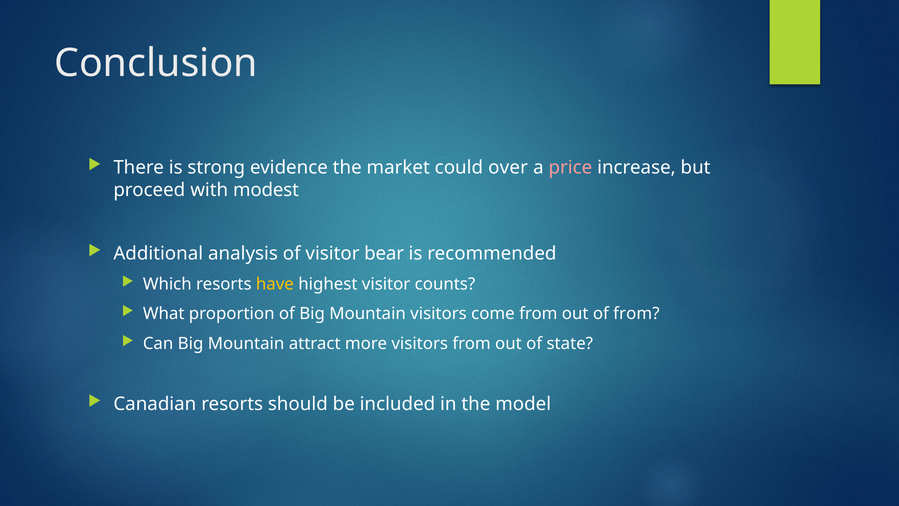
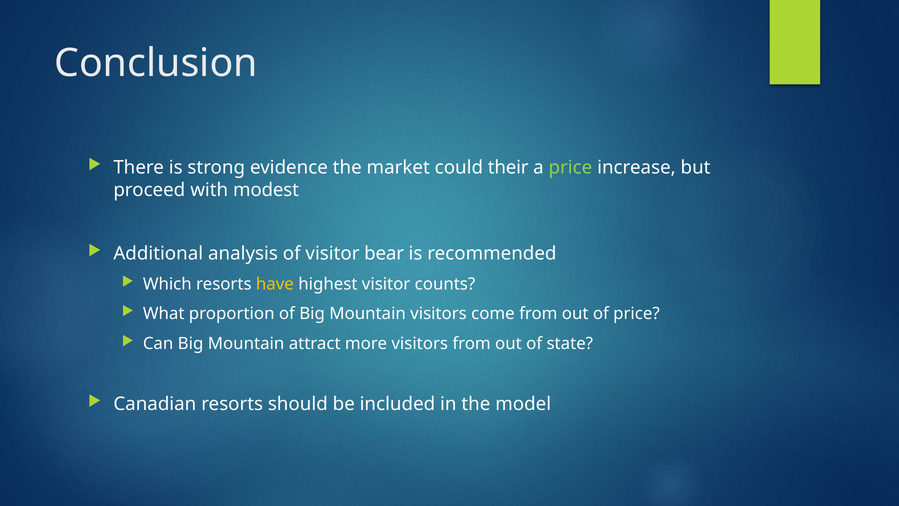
over: over -> their
price at (570, 167) colour: pink -> light green
of from: from -> price
